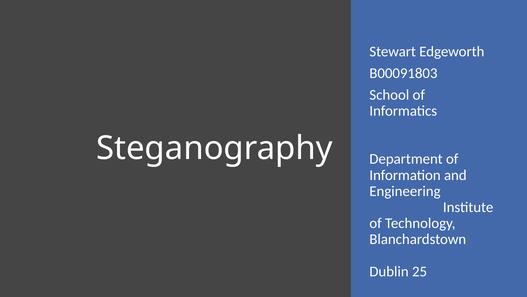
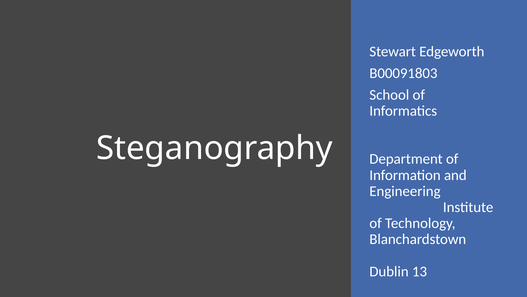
25: 25 -> 13
